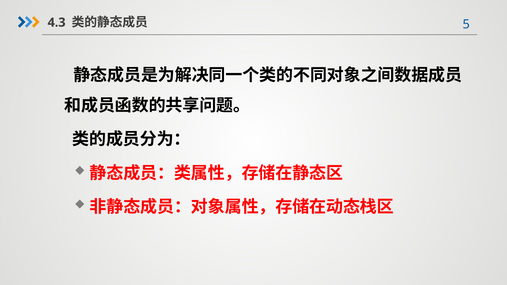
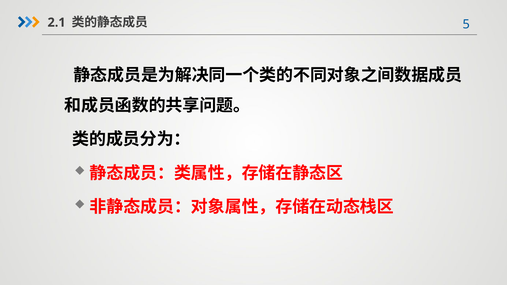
4.3: 4.3 -> 2.1
